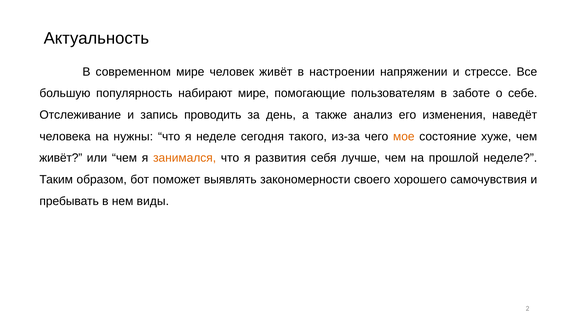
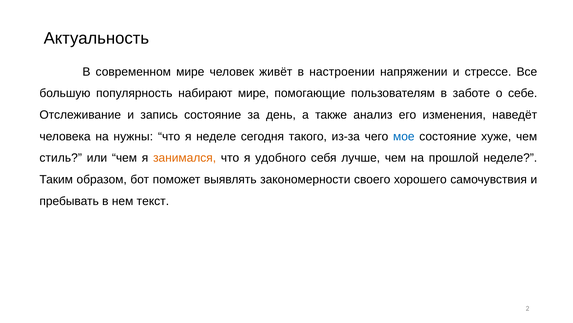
запись проводить: проводить -> состояние
мое colour: orange -> blue
живёт at (61, 158): живёт -> стиль
развития: развития -> удобного
виды: виды -> текст
